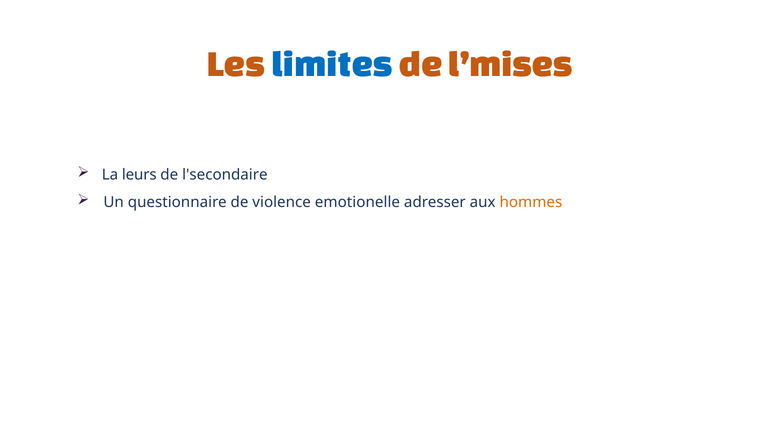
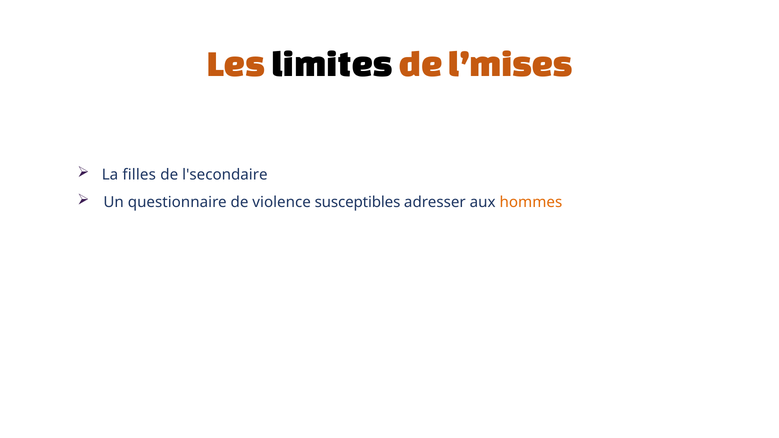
limites colour: blue -> black
leurs: leurs -> filles
emotionelle: emotionelle -> susceptibles
